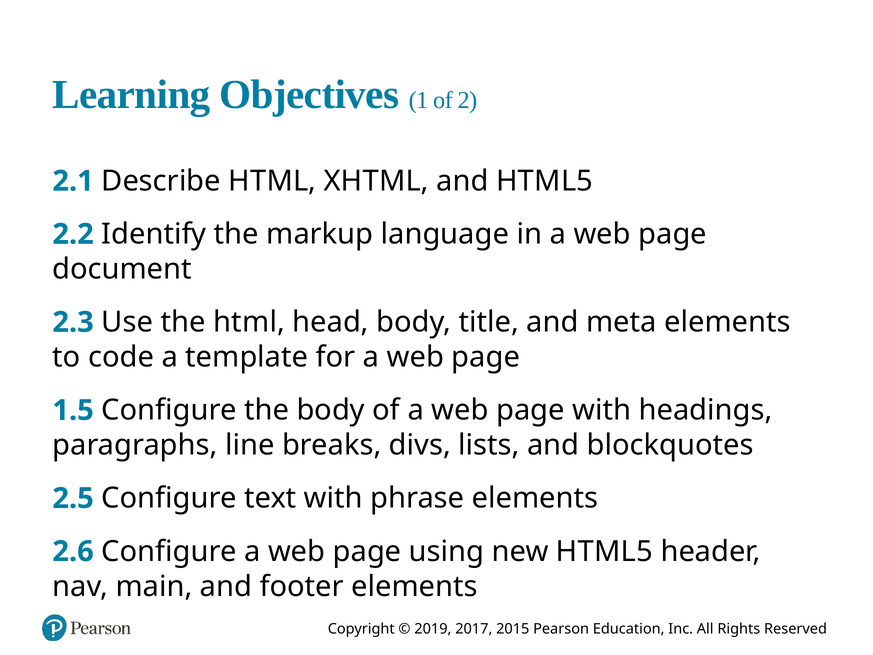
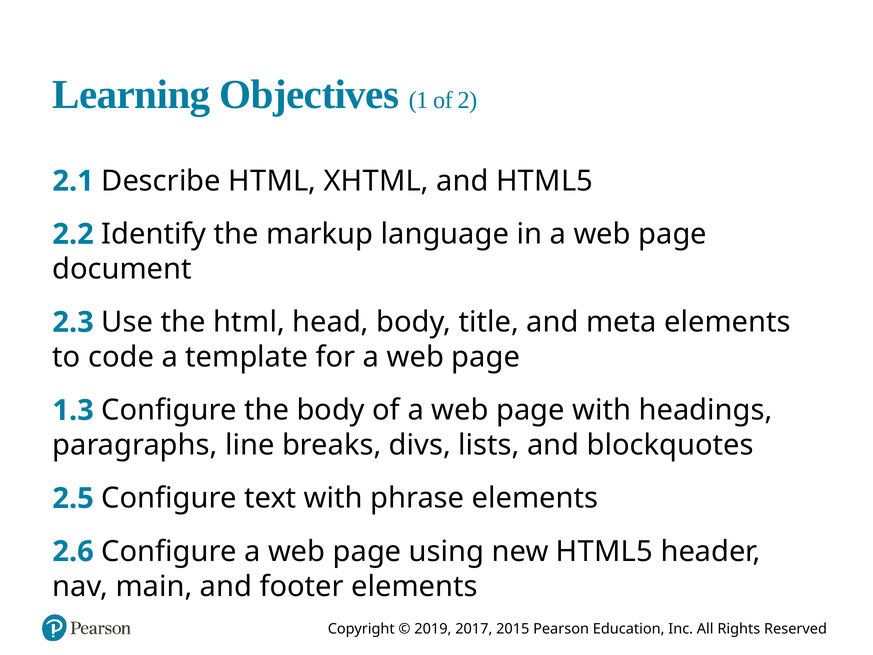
1.5: 1.5 -> 1.3
